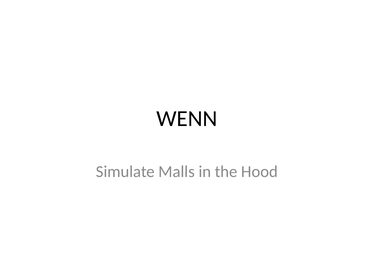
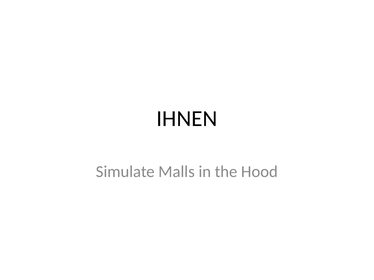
WENN: WENN -> IHNEN
